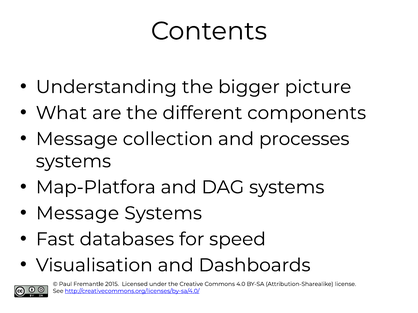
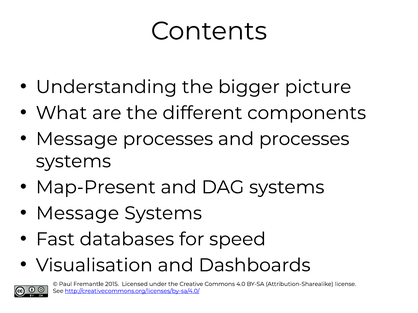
Message collection: collection -> processes
Map-Platfora: Map-Platfora -> Map-Present
